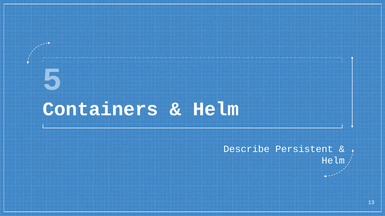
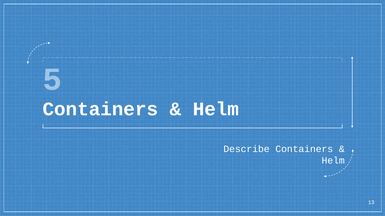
Describe Persistent: Persistent -> Containers
